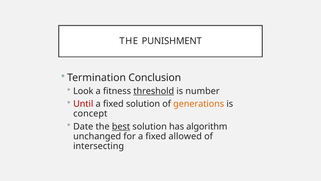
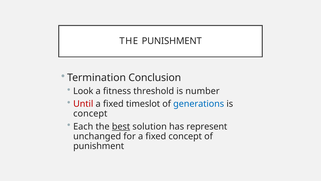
threshold underline: present -> none
fixed solution: solution -> timeslot
generations colour: orange -> blue
Date: Date -> Each
algorithm: algorithm -> represent
fixed allowed: allowed -> concept
intersecting at (99, 146): intersecting -> punishment
